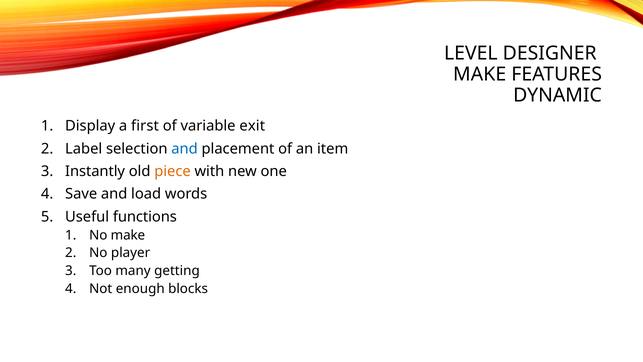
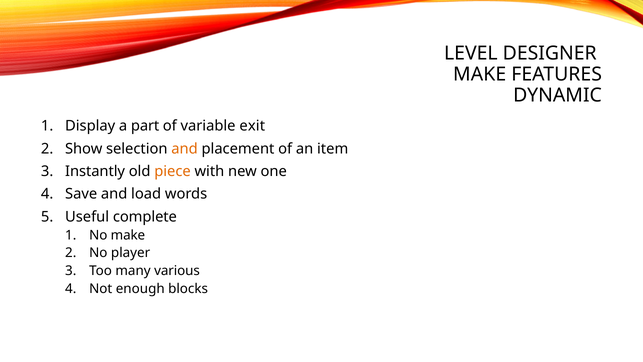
first: first -> part
Label: Label -> Show
and at (185, 149) colour: blue -> orange
functions: functions -> complete
getting: getting -> various
